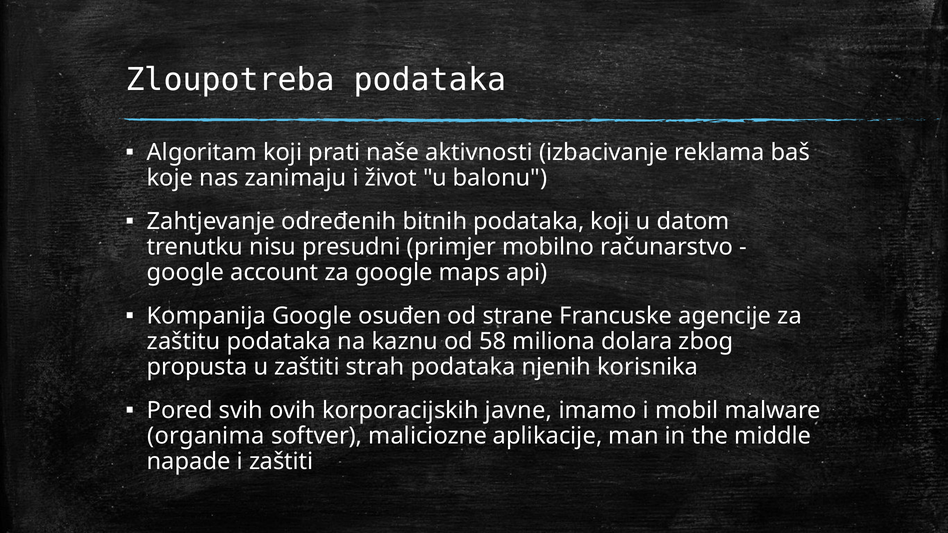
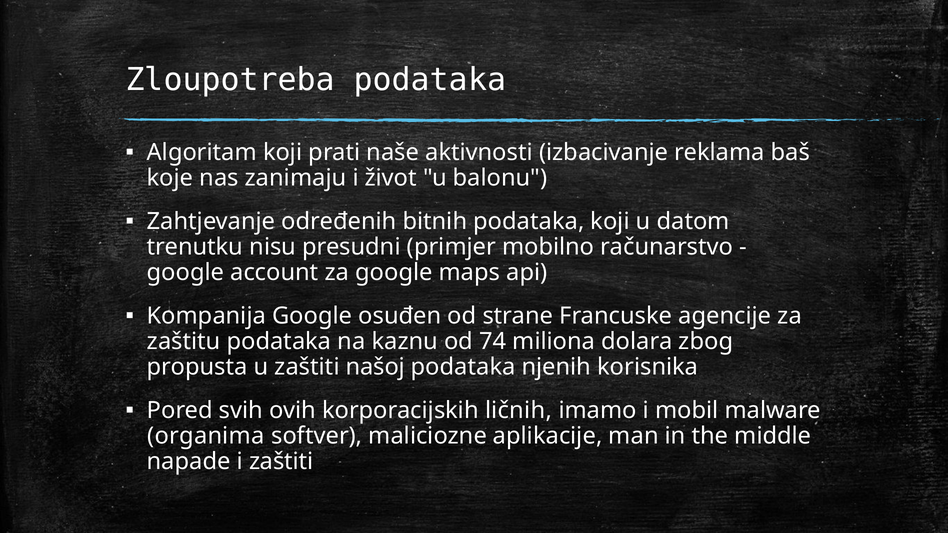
58: 58 -> 74
strah: strah -> našoj
javne: javne -> ličnih
